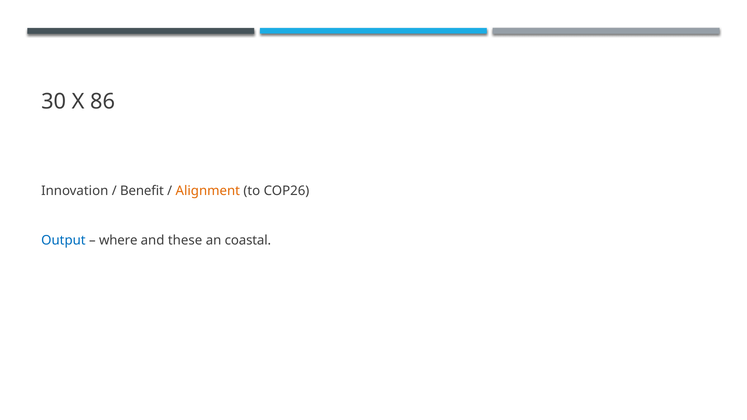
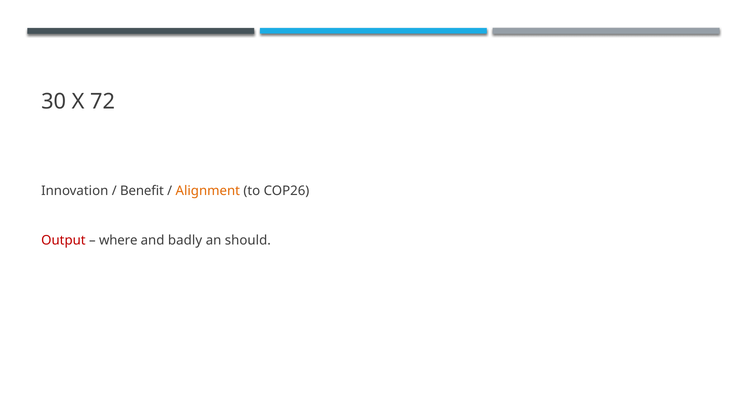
86: 86 -> 72
Output colour: blue -> red
these: these -> badly
coastal: coastal -> should
